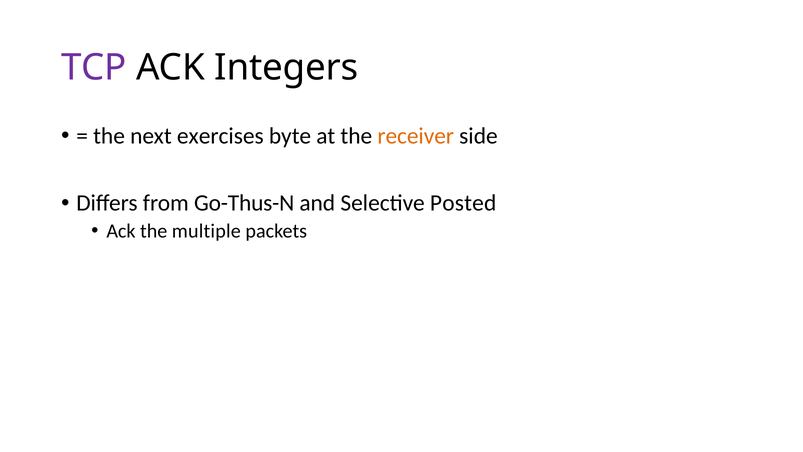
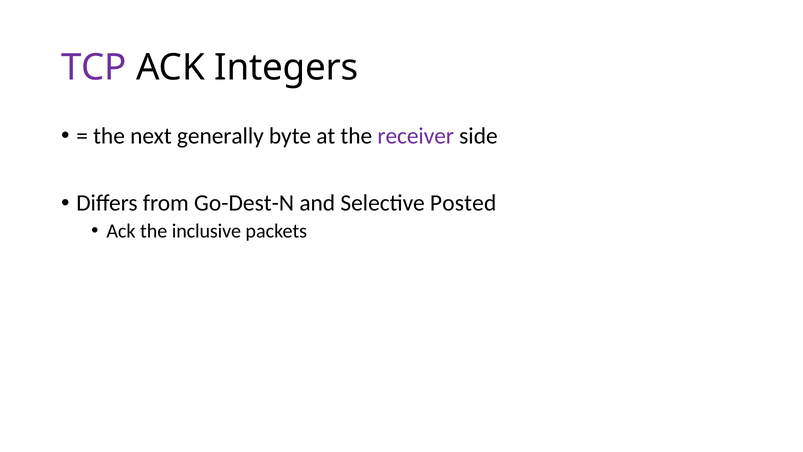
exercises: exercises -> generally
receiver colour: orange -> purple
Go-Thus-N: Go-Thus-N -> Go-Dest-N
multiple: multiple -> inclusive
